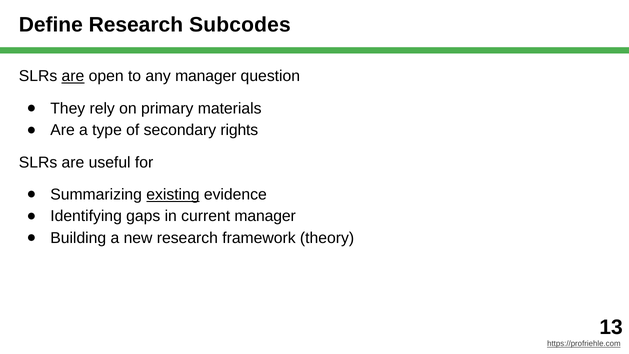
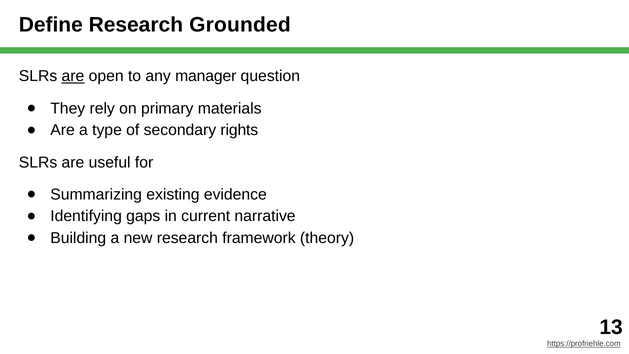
Subcodes: Subcodes -> Grounded
existing underline: present -> none
current manager: manager -> narrative
